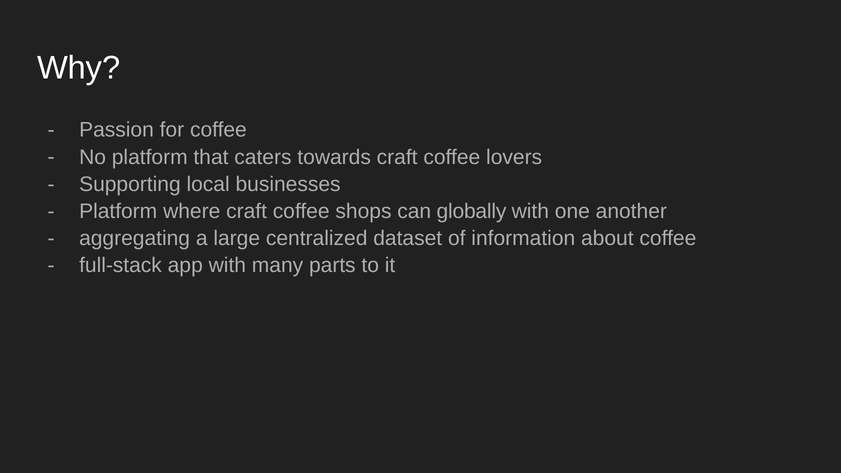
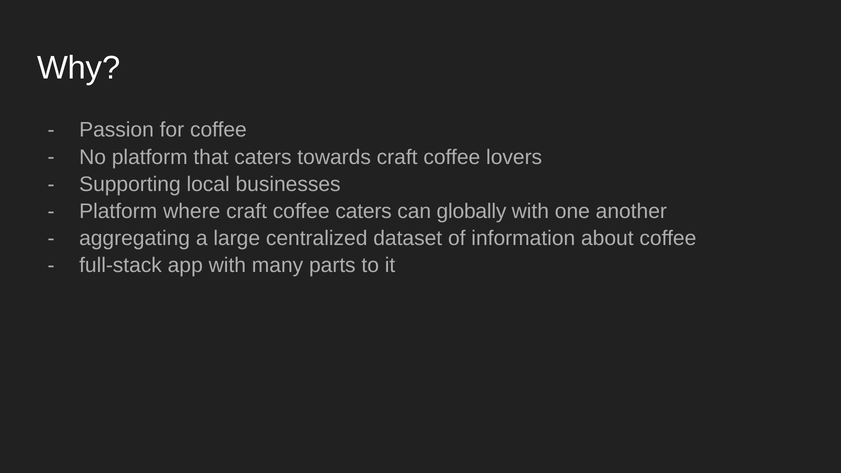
coffee shops: shops -> caters
